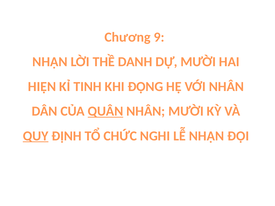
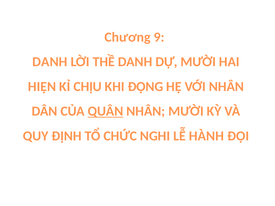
NHẬN at (50, 62): NHẬN -> DANH
TINH: TINH -> CHỊU
QUY underline: present -> none
LỄ NHẬN: NHẬN -> HÀNH
